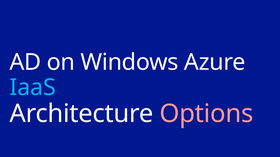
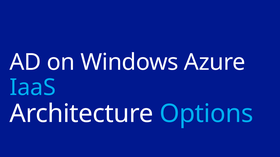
Options colour: pink -> light blue
